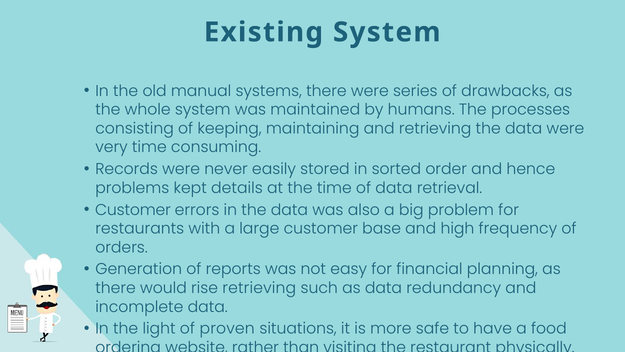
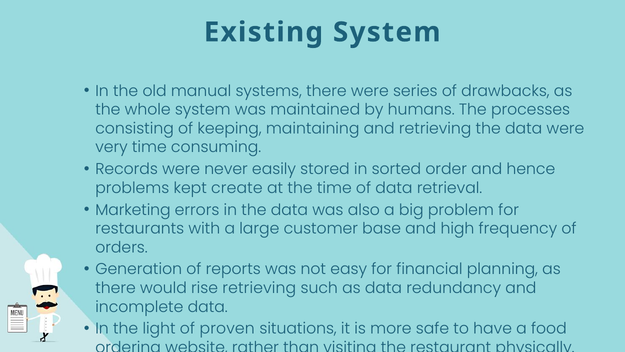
details: details -> create
Customer at (133, 210): Customer -> Marketing
